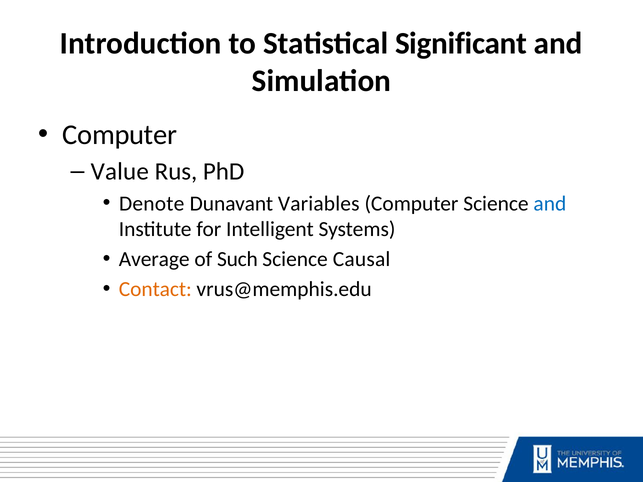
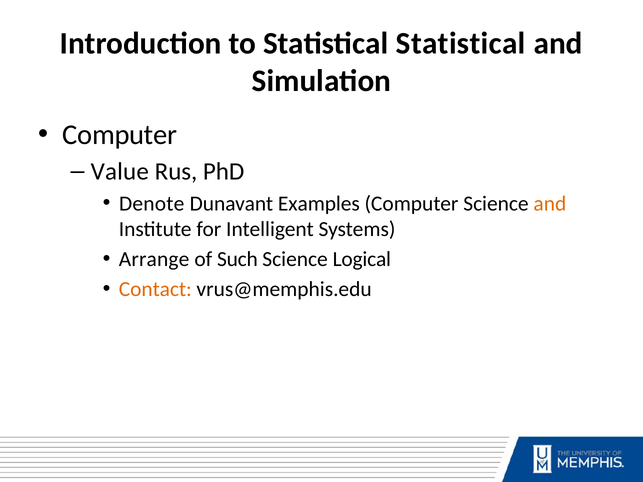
Statistical Significant: Significant -> Statistical
Variables: Variables -> Examples
and at (550, 204) colour: blue -> orange
Average: Average -> Arrange
Causal: Causal -> Logical
